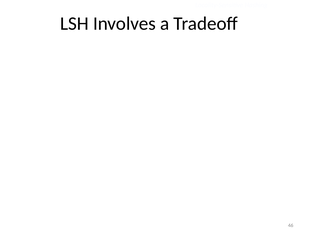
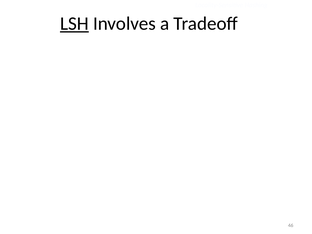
LSH underline: none -> present
